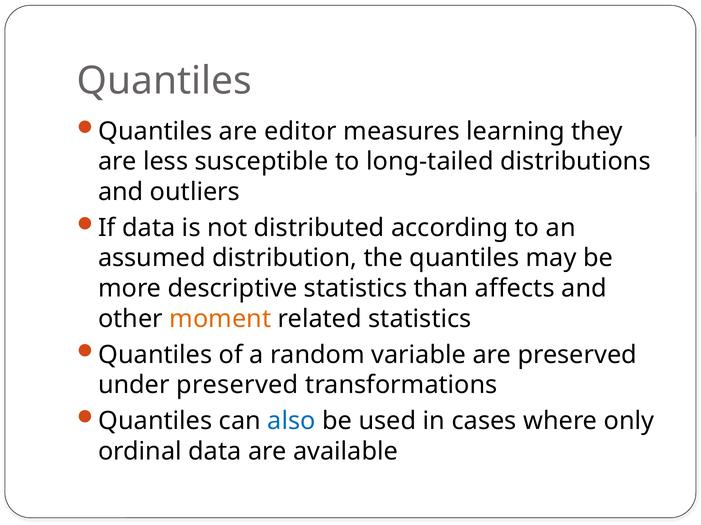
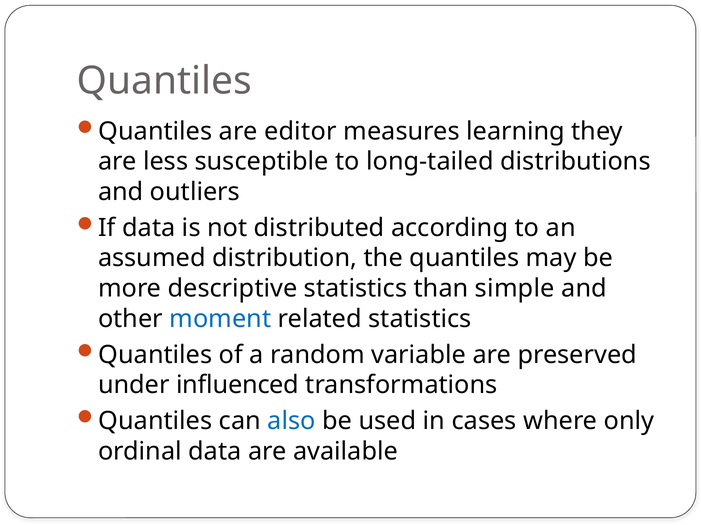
affects: affects -> simple
moment colour: orange -> blue
under preserved: preserved -> influenced
